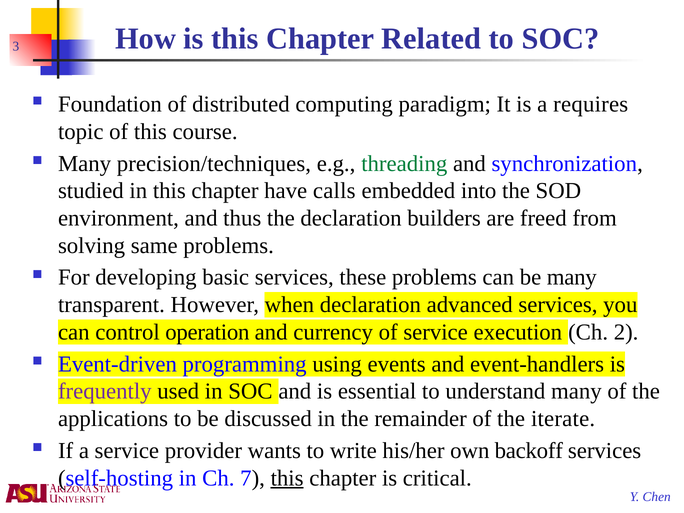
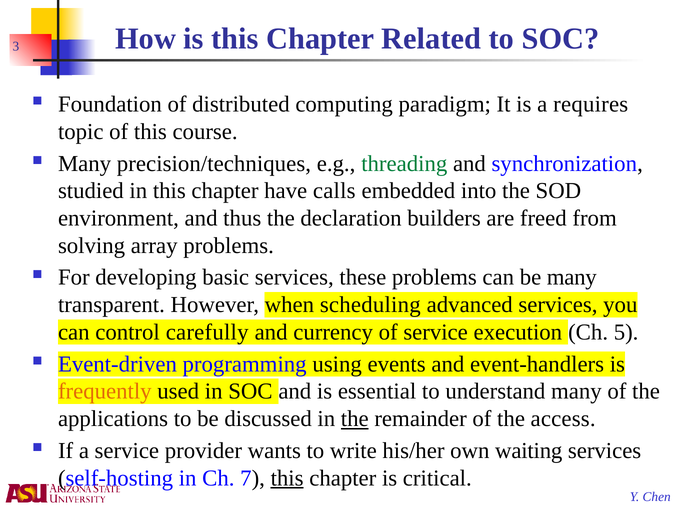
same: same -> array
when declaration: declaration -> scheduling
operation: operation -> carefully
2: 2 -> 5
frequently colour: purple -> orange
the at (355, 419) underline: none -> present
iterate: iterate -> access
backoff: backoff -> waiting
